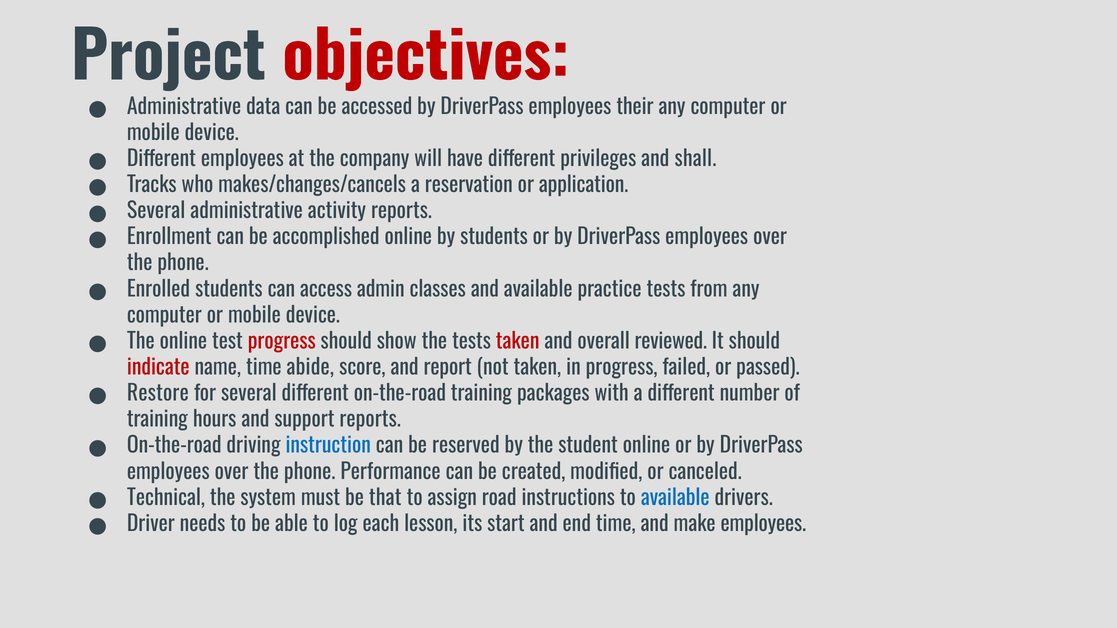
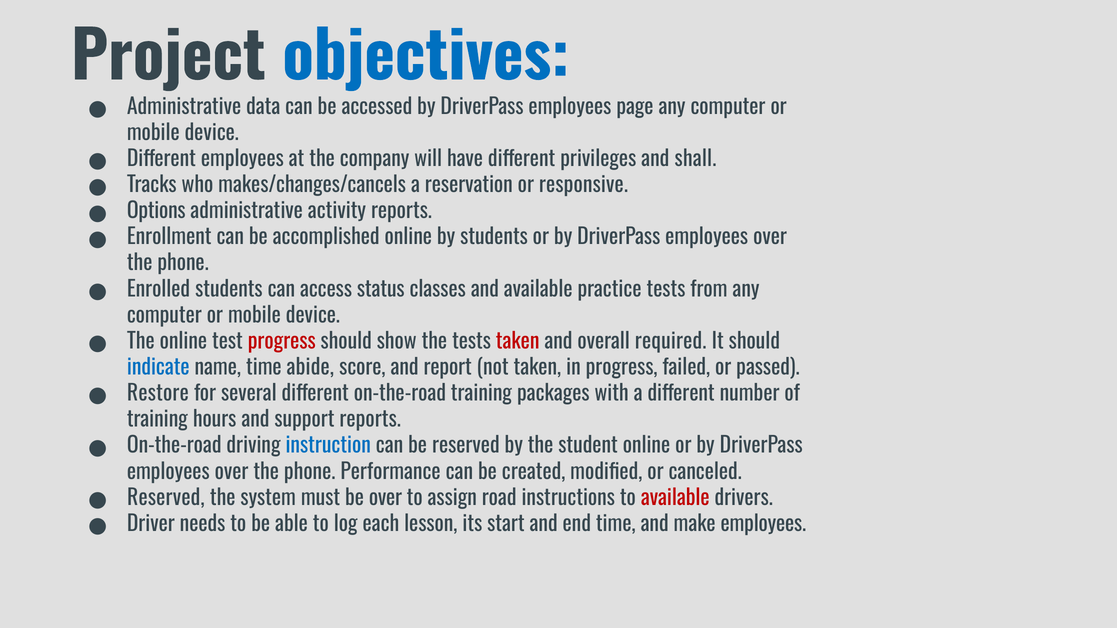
objectives colour: red -> blue
their: their -> page
application: application -> responsive
Several at (156, 211): Several -> Options
admin: admin -> status
reviewed: reviewed -> required
indicate colour: red -> blue
Technical at (166, 498): Technical -> Reserved
be that: that -> over
available at (675, 498) colour: blue -> red
